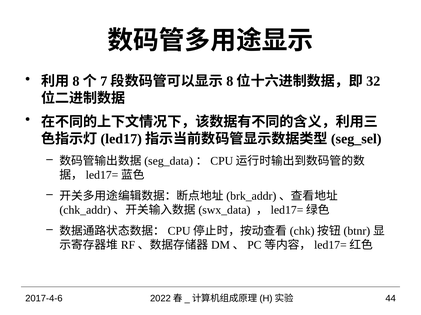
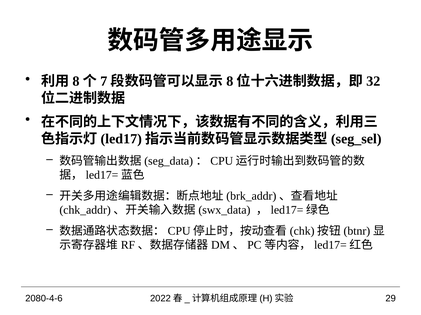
2017-4-6: 2017-4-6 -> 2080-4-6
44: 44 -> 29
